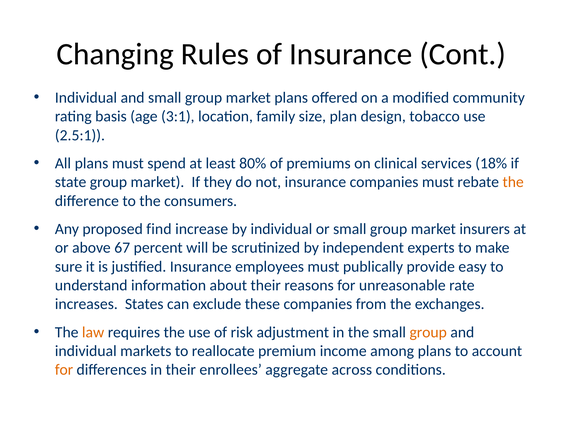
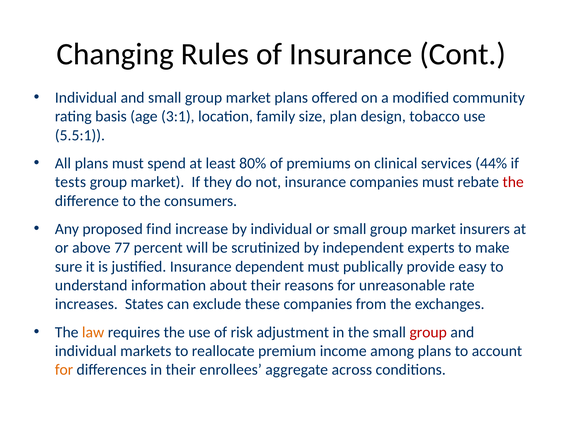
2.5:1: 2.5:1 -> 5.5:1
18%: 18% -> 44%
state: state -> tests
the at (513, 182) colour: orange -> red
67: 67 -> 77
employees: employees -> dependent
group at (428, 332) colour: orange -> red
